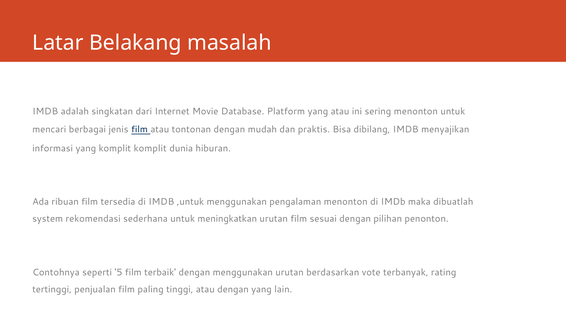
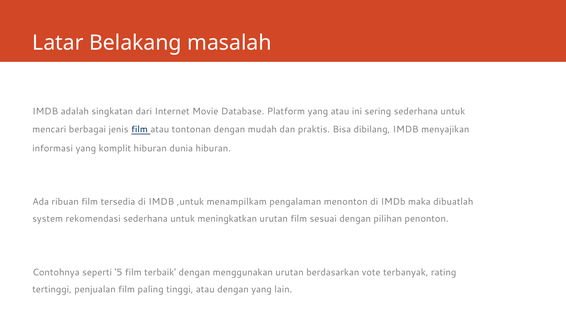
sering menonton: menonton -> sederhana
komplit komplit: komplit -> hiburan
,untuk menggunakan: menggunakan -> menampilkam
